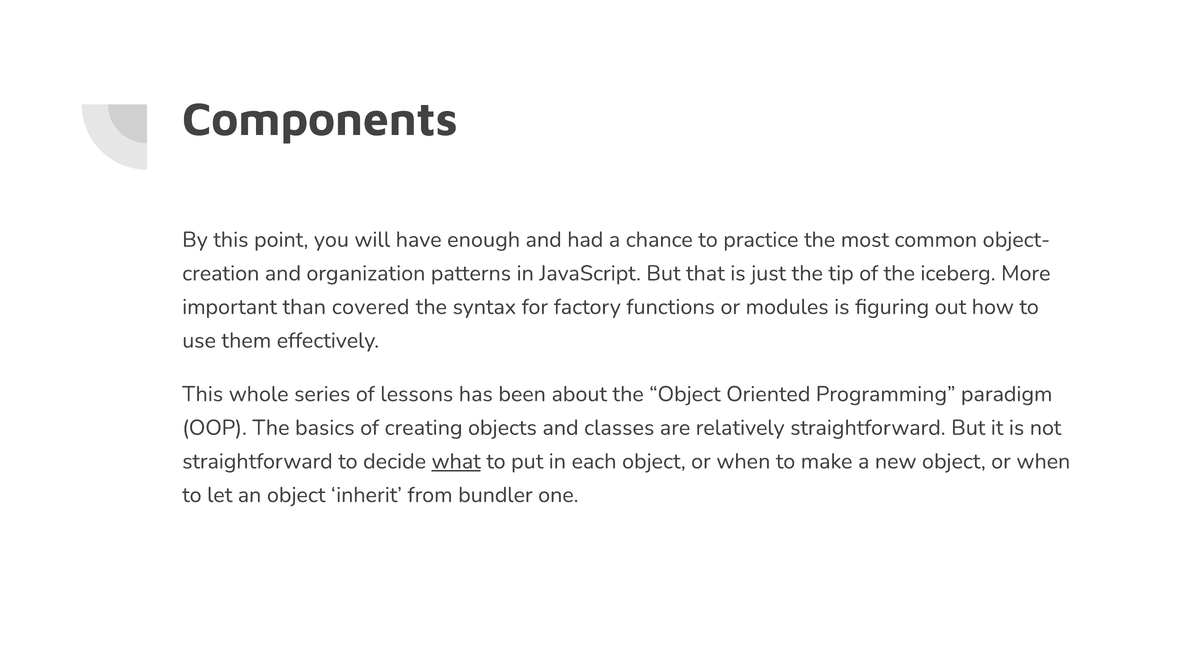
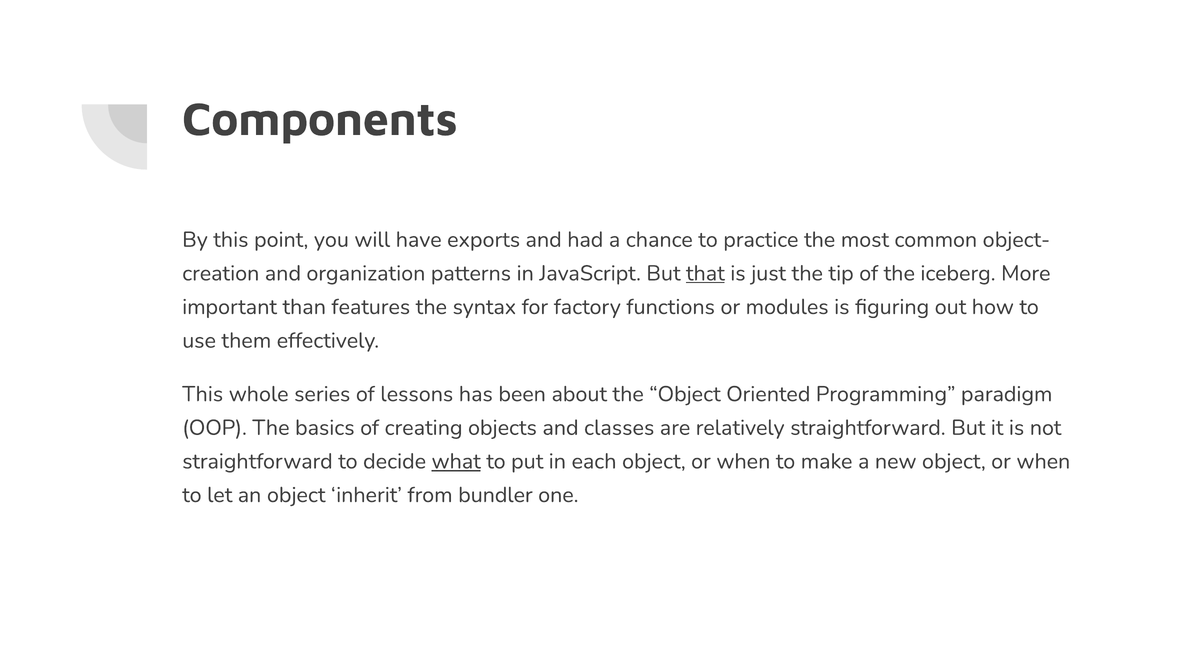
enough: enough -> exports
that underline: none -> present
covered: covered -> features
